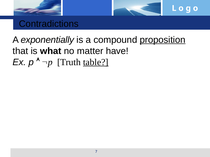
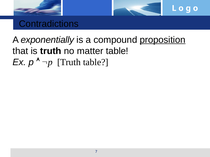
is what: what -> truth
matter have: have -> table
table at (96, 62) underline: present -> none
